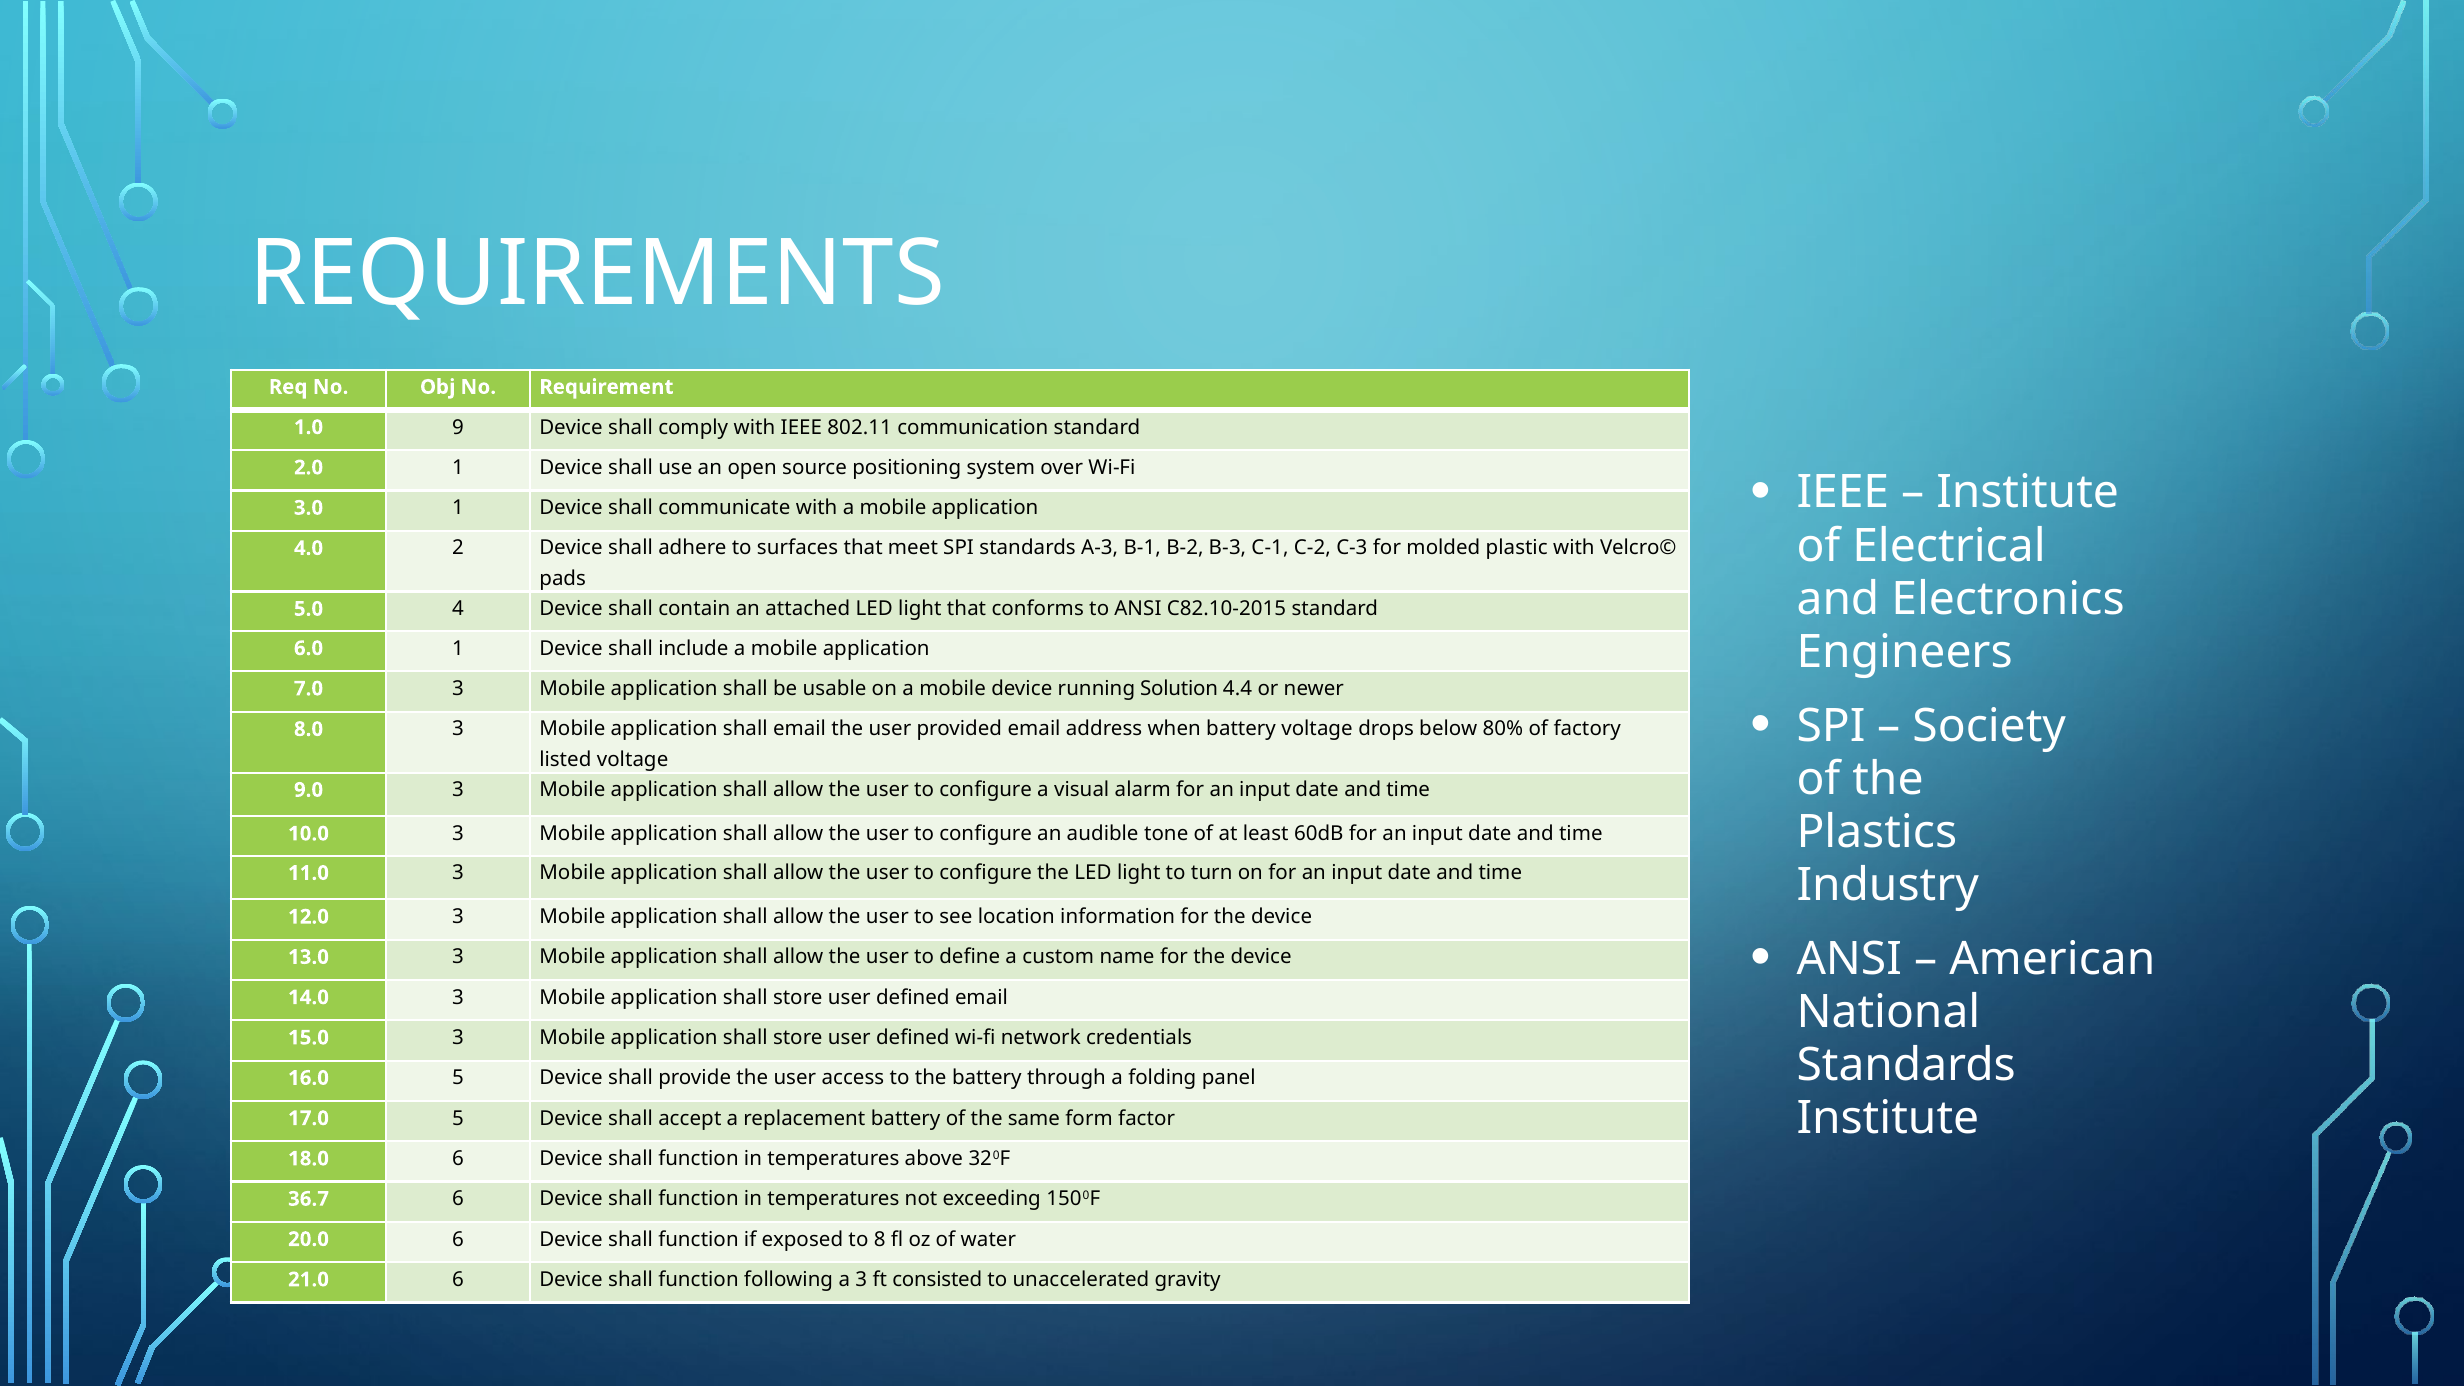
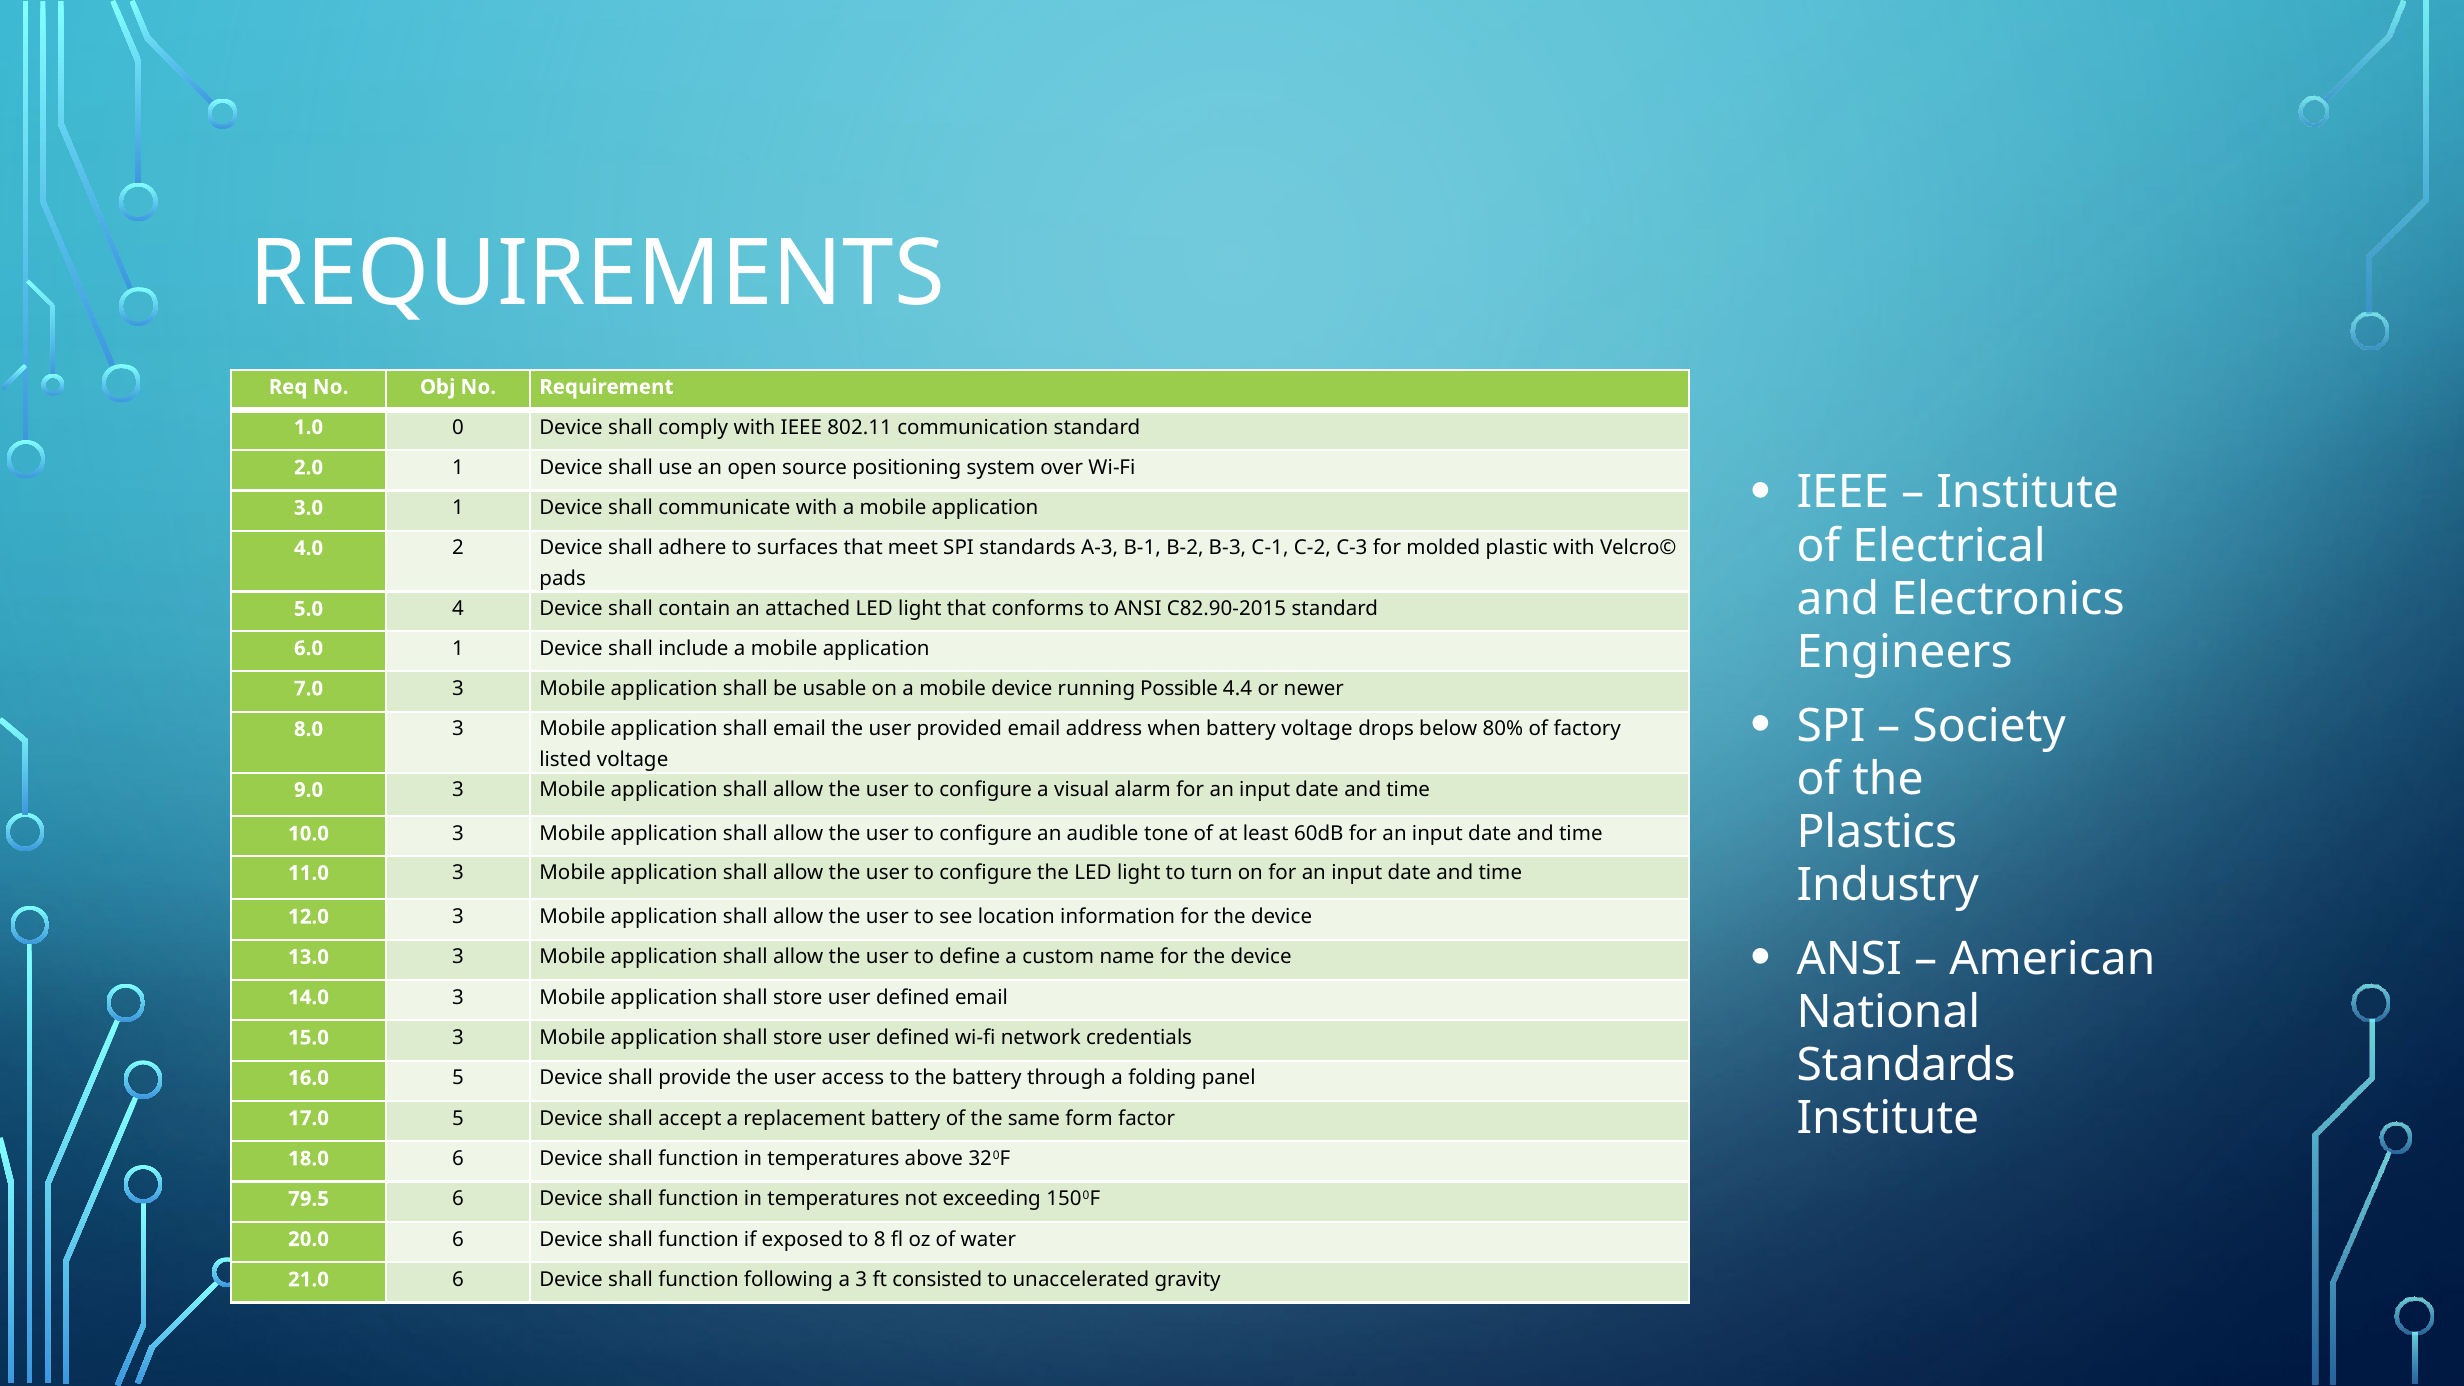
9: 9 -> 0
C82.10-2015: C82.10-2015 -> C82.90-2015
Solution: Solution -> Possible
36.7: 36.7 -> 79.5
